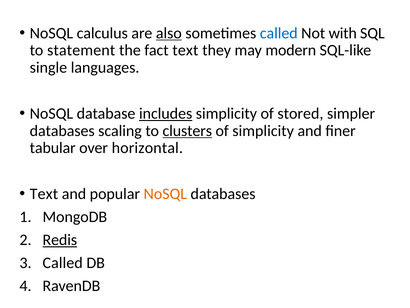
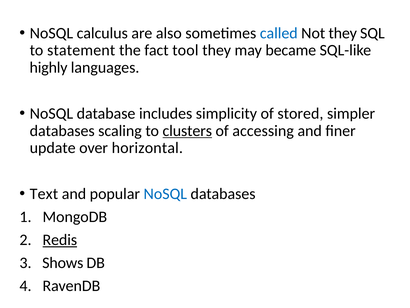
also underline: present -> none
Not with: with -> they
fact text: text -> tool
modern: modern -> became
single: single -> highly
includes underline: present -> none
of simplicity: simplicity -> accessing
tabular: tabular -> update
NoSQL at (165, 194) colour: orange -> blue
Called at (63, 262): Called -> Shows
